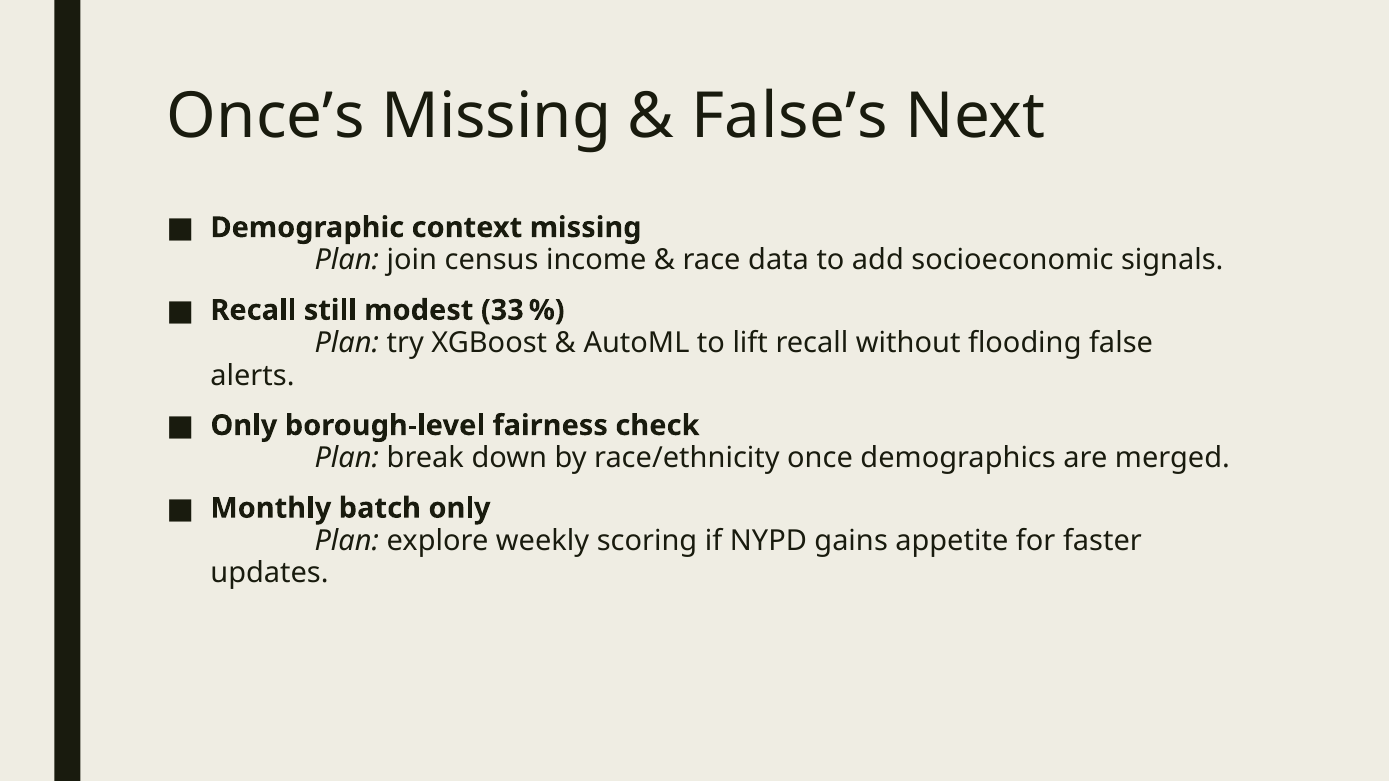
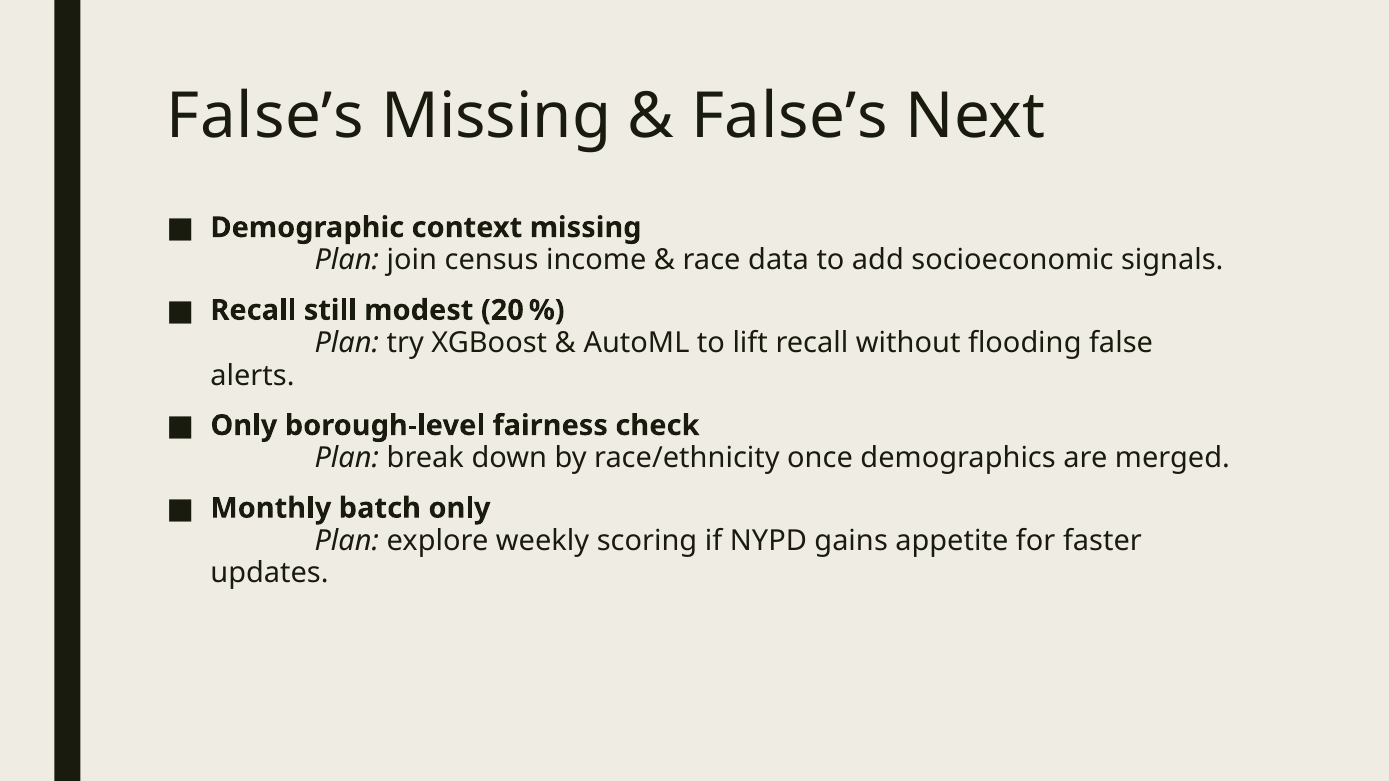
Once’s at (266, 117): Once’s -> False’s
33: 33 -> 20
